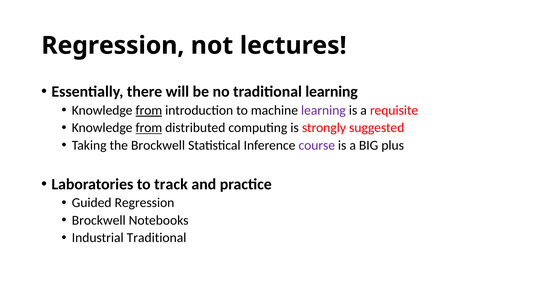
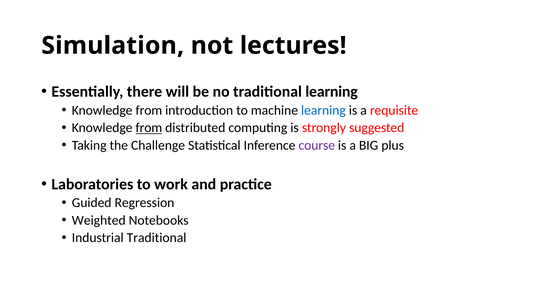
Regression at (113, 46): Regression -> Simulation
from at (149, 110) underline: present -> none
learning at (323, 110) colour: purple -> blue
the Brockwell: Brockwell -> Challenge
track: track -> work
Brockwell at (99, 220): Brockwell -> Weighted
